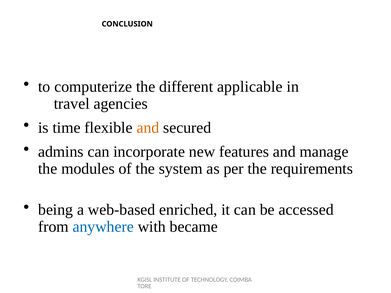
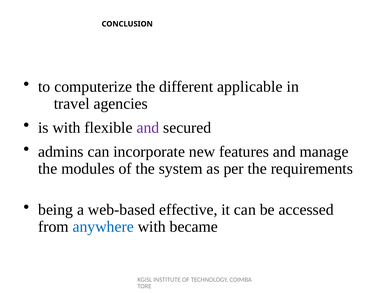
is time: time -> with
and at (148, 128) colour: orange -> purple
enriched: enriched -> effective
